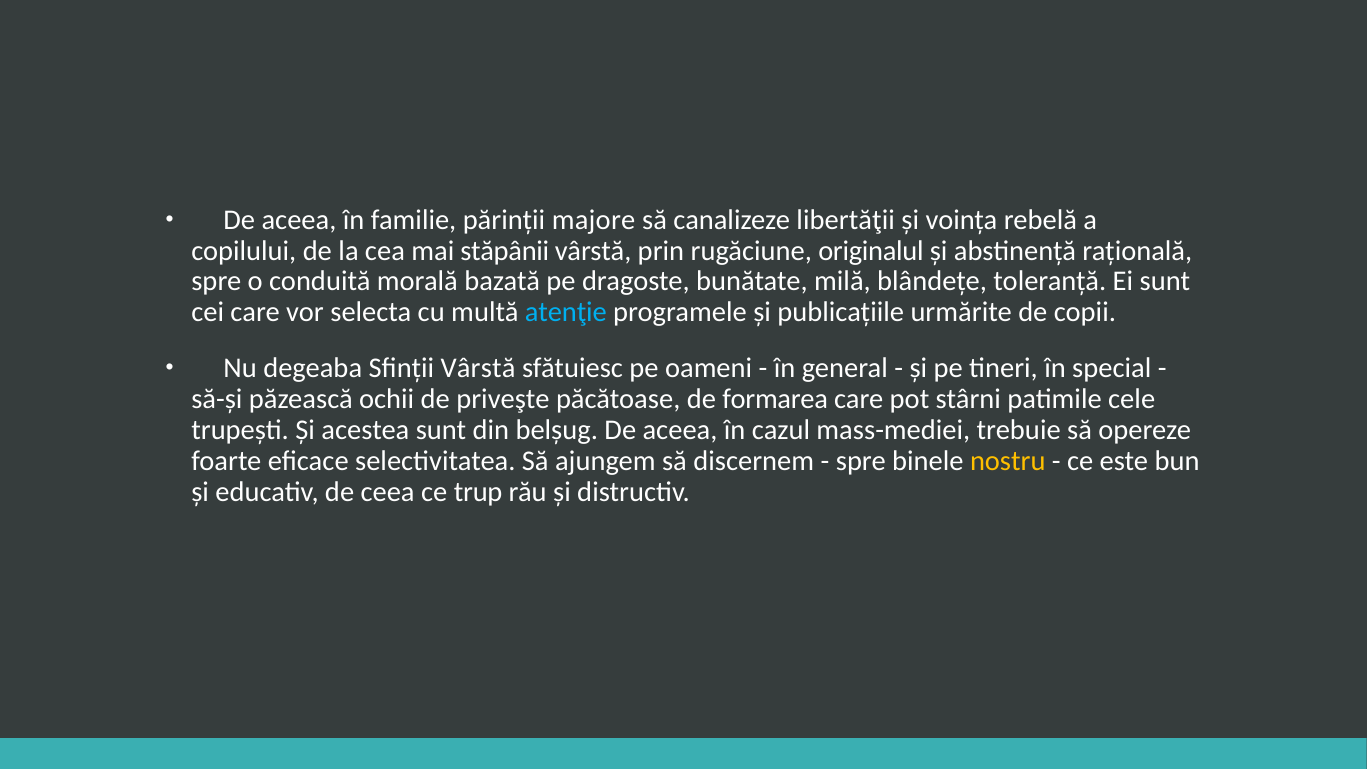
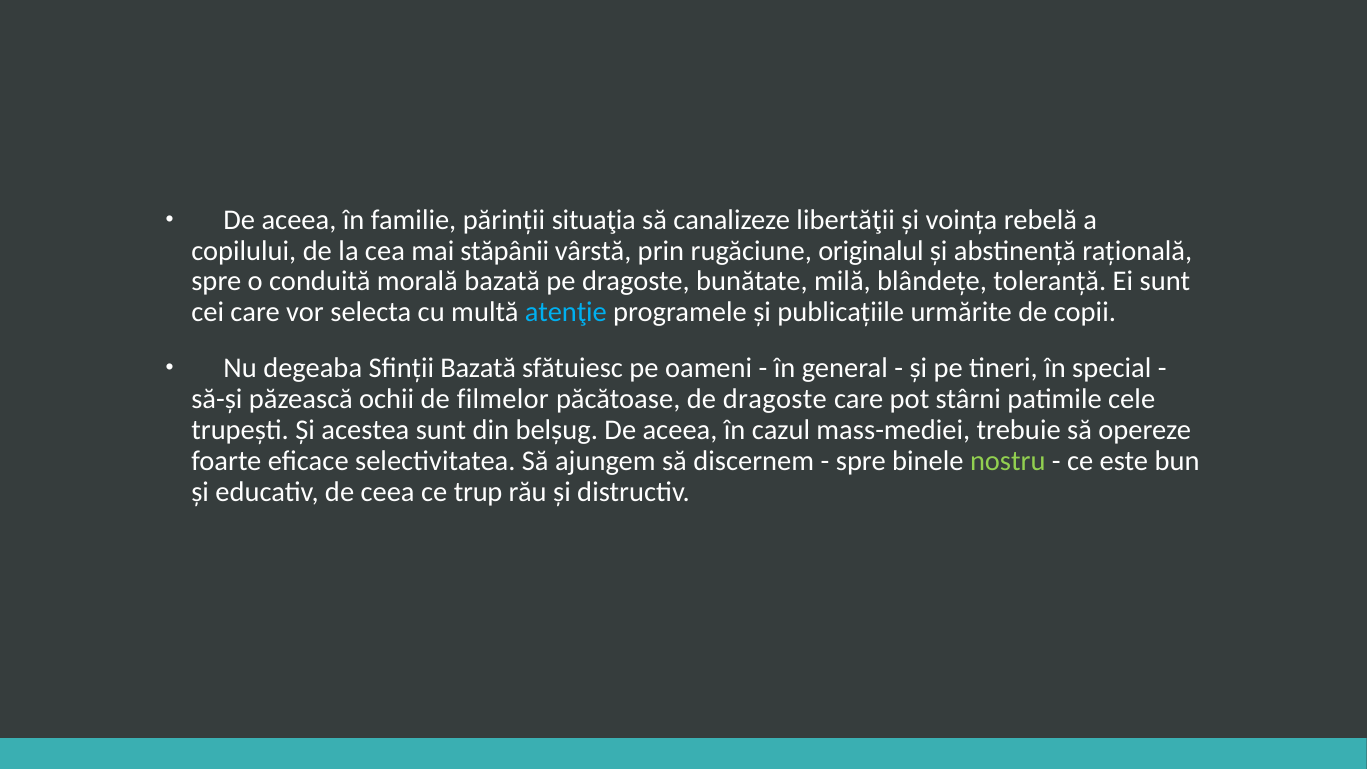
majore: majore -> situaţia
Sfinţii Vârstă: Vârstă -> Bazată
priveşte: priveşte -> filmelor
de formarea: formarea -> dragoste
nostru colour: yellow -> light green
